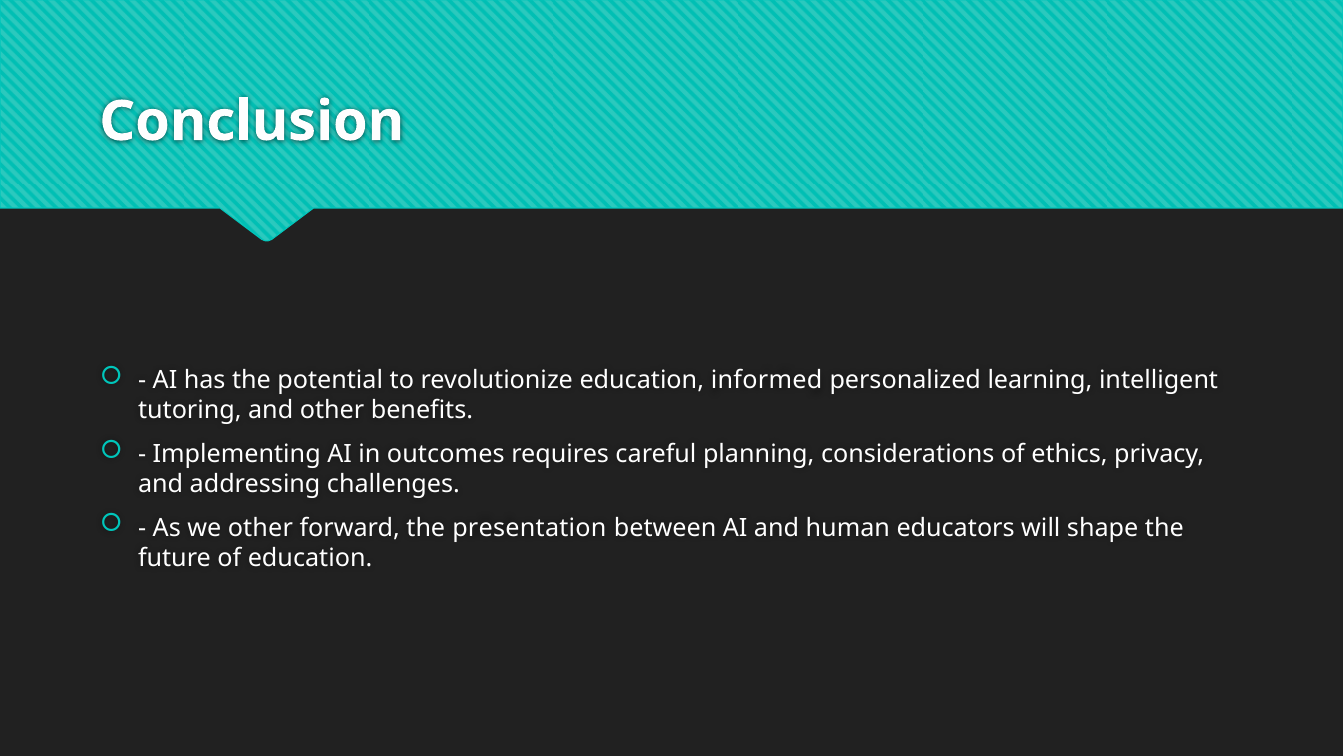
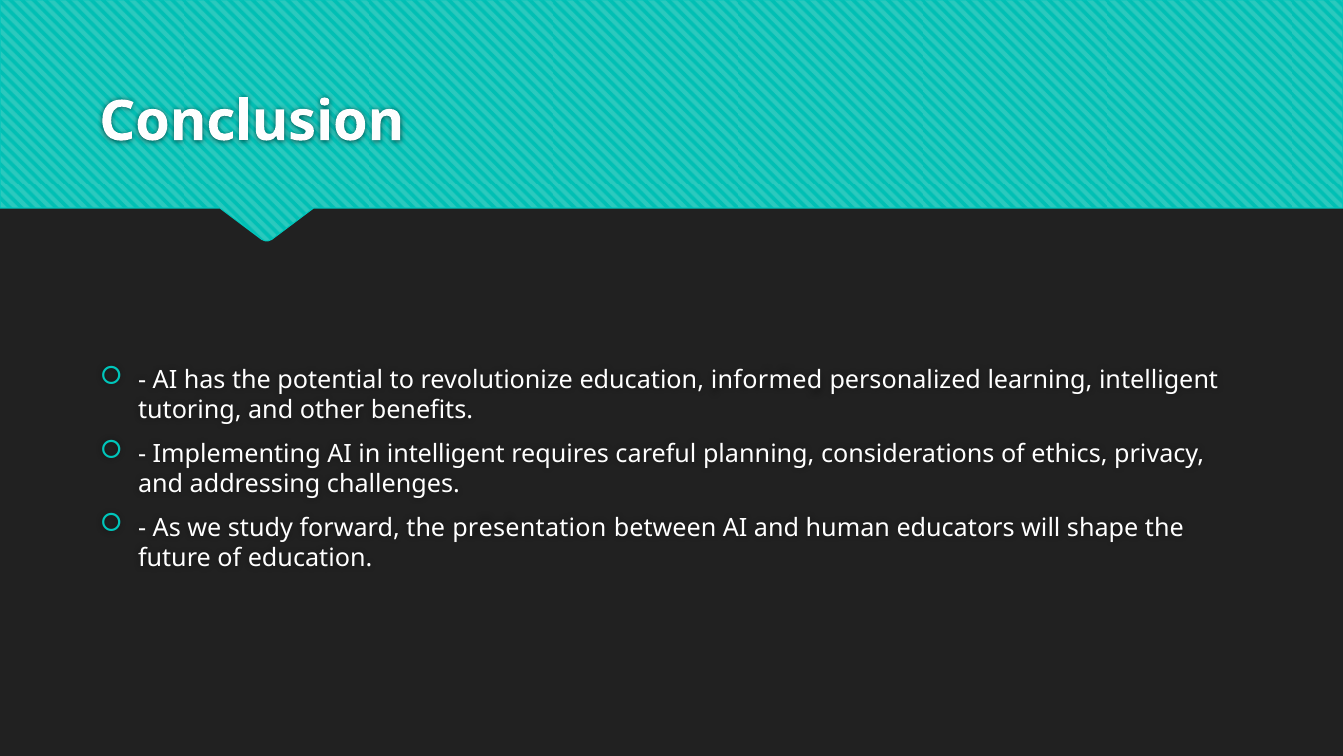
in outcomes: outcomes -> intelligent
we other: other -> study
